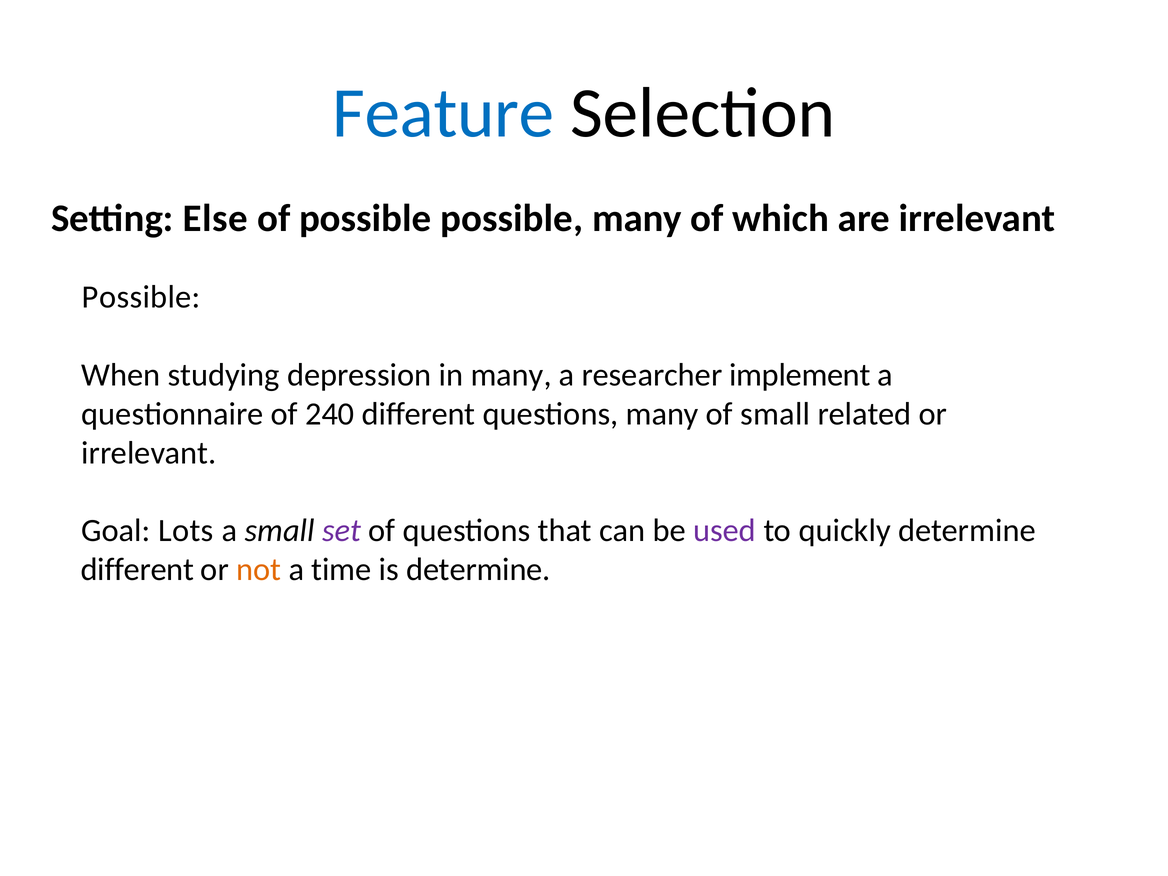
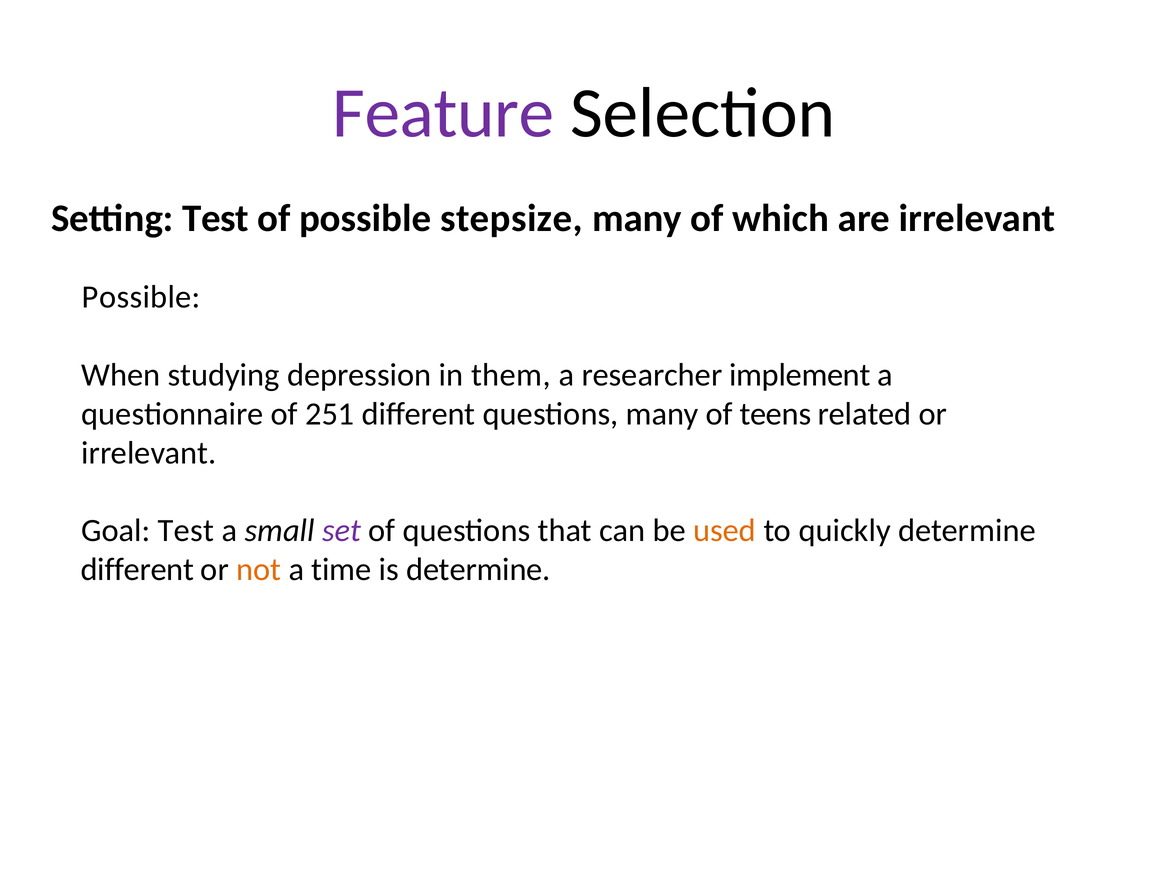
Feature colour: blue -> purple
Setting Else: Else -> Test
possible possible: possible -> stepsize
in many: many -> them
240: 240 -> 251
of small: small -> teens
Goal Lots: Lots -> Test
used colour: purple -> orange
